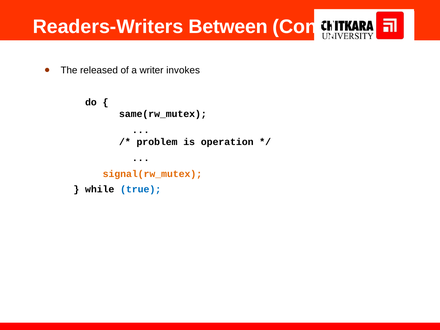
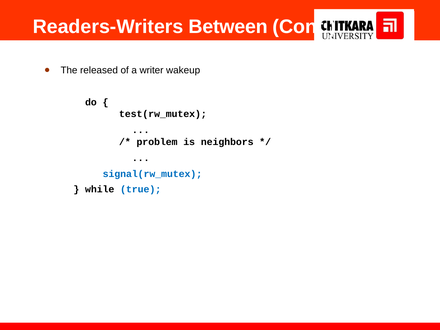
invokes: invokes -> wakeup
same(rw_mutex: same(rw_mutex -> test(rw_mutex
operation: operation -> neighbors
signal(rw_mutex colour: orange -> blue
